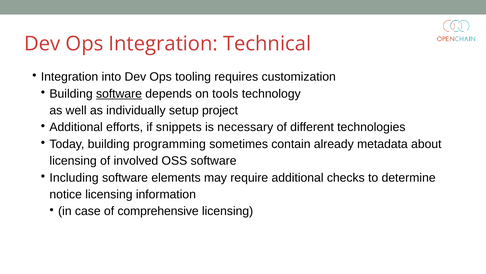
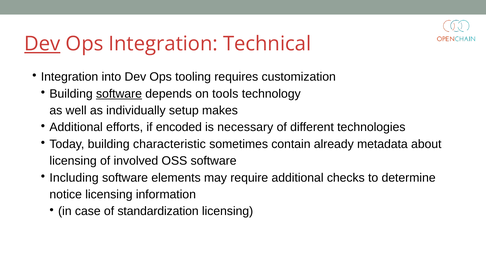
Dev at (42, 44) underline: none -> present
project: project -> makes
snippets: snippets -> encoded
programming: programming -> characteristic
comprehensive: comprehensive -> standardization
